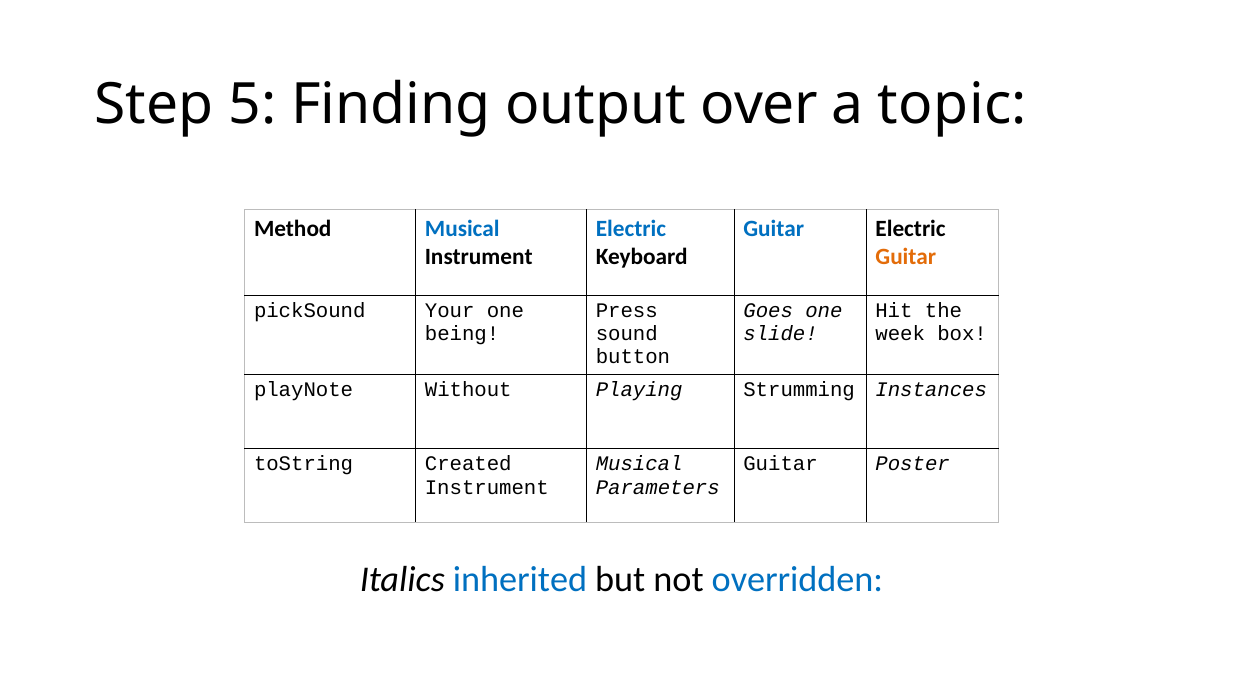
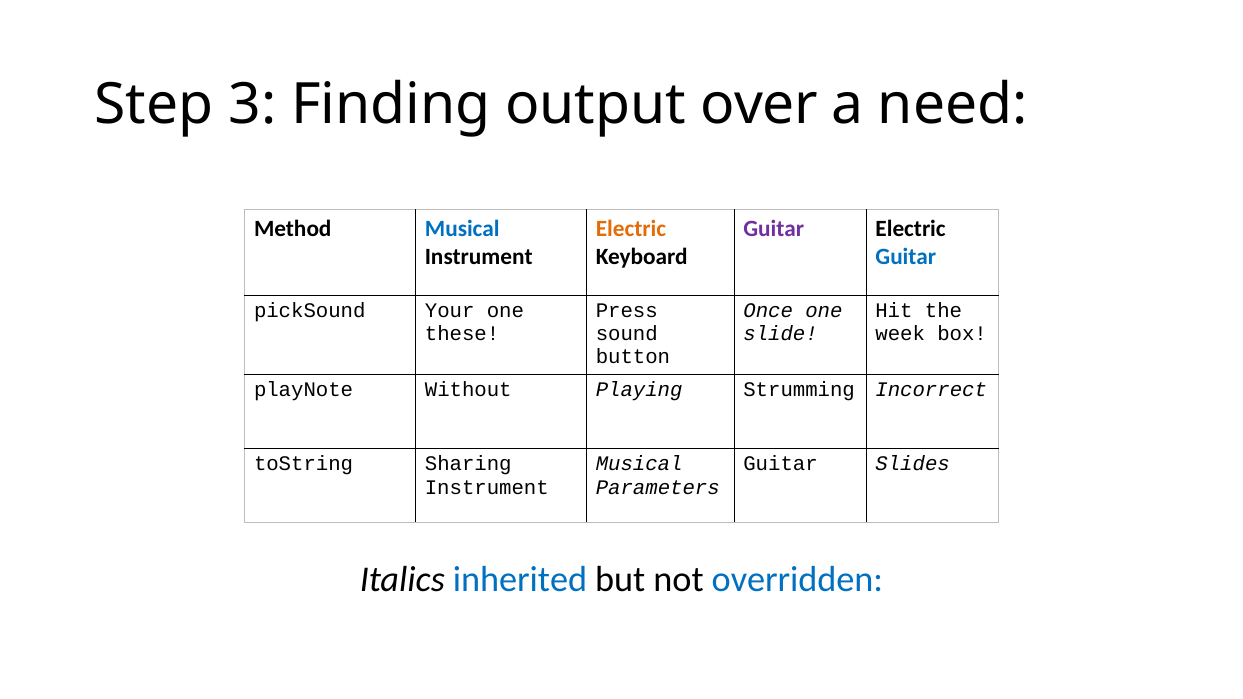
5: 5 -> 3
topic: topic -> need
Electric at (631, 229) colour: blue -> orange
Guitar at (774, 229) colour: blue -> purple
Guitar at (906, 257) colour: orange -> blue
Goes: Goes -> Once
being: being -> these
Instances: Instances -> Incorrect
Created: Created -> Sharing
Poster: Poster -> Slides
